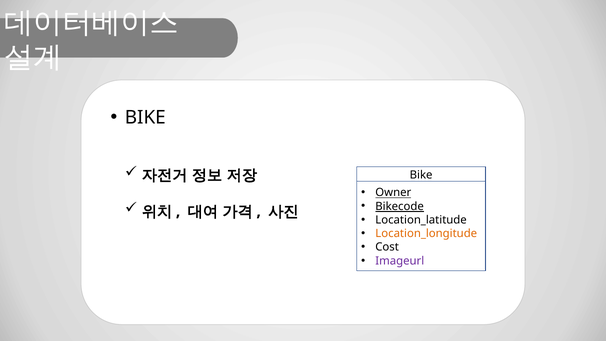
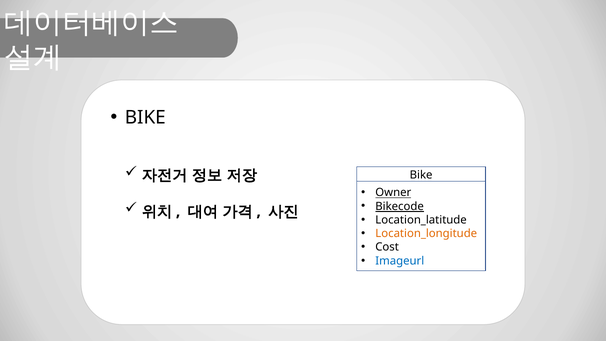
Imageurl colour: purple -> blue
